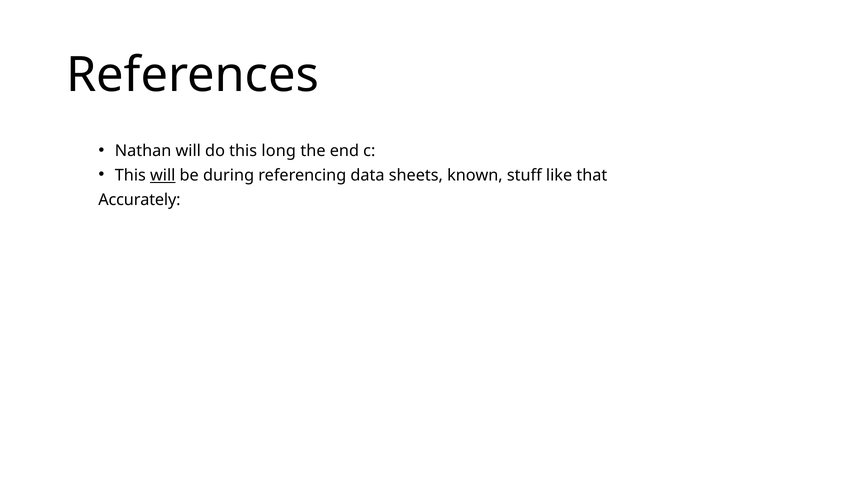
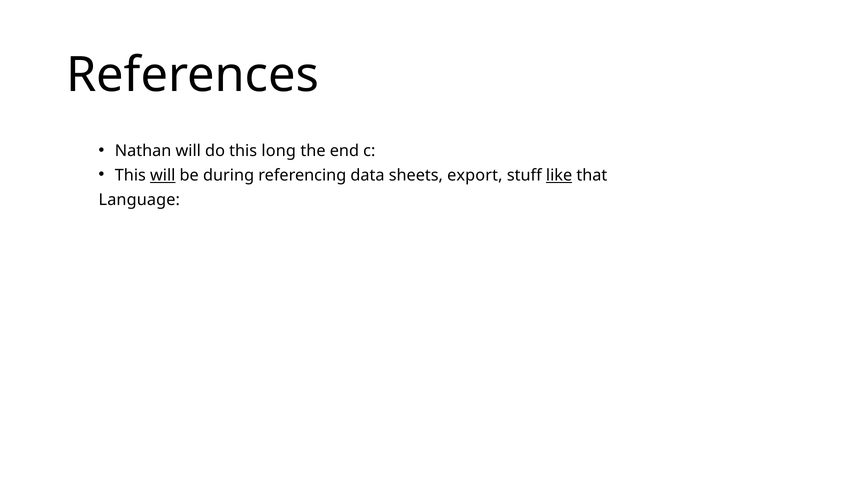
known: known -> export
like underline: none -> present
Accurately: Accurately -> Language
